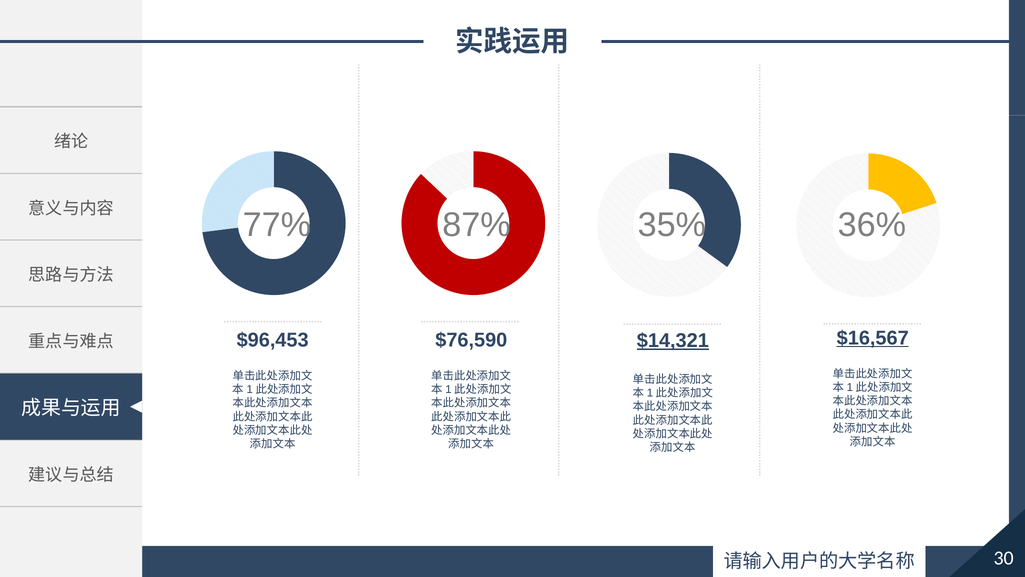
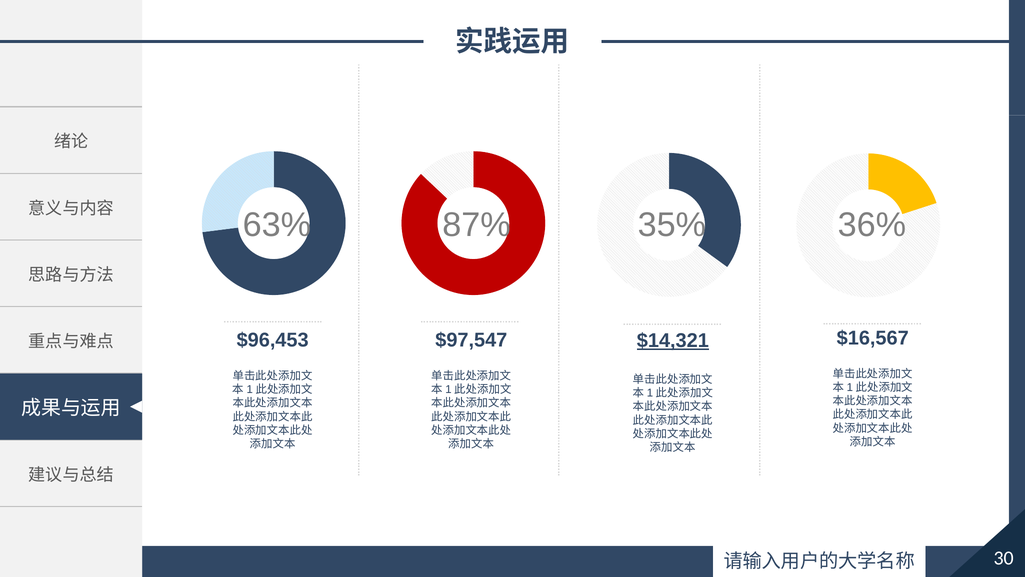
77%: 77% -> 63%
$16,567 underline: present -> none
$76,590: $76,590 -> $97,547
